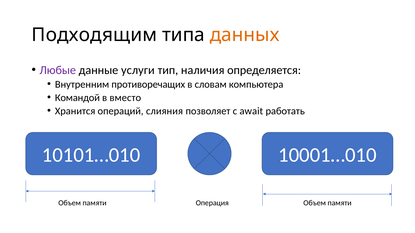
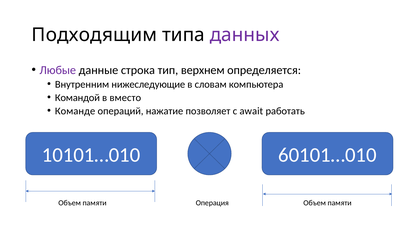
данных colour: orange -> purple
услуги: услуги -> строка
наличия: наличия -> верхнем
противоречащих: противоречащих -> нижеследующие
Хранится: Хранится -> Команде
слияния: слияния -> нажатие
10001…010: 10001…010 -> 60101…010
